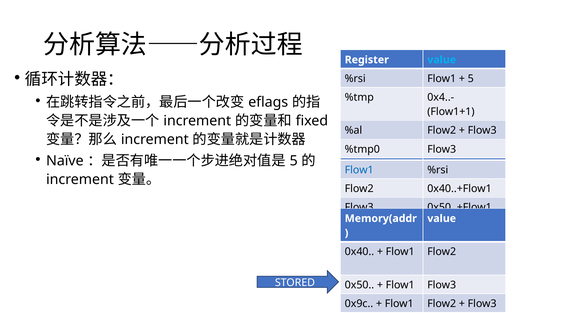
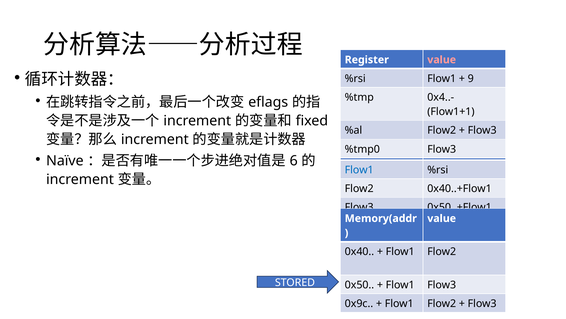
value at (442, 60) colour: light blue -> pink
5 at (471, 78): 5 -> 9
5 at (294, 161): 5 -> 6
